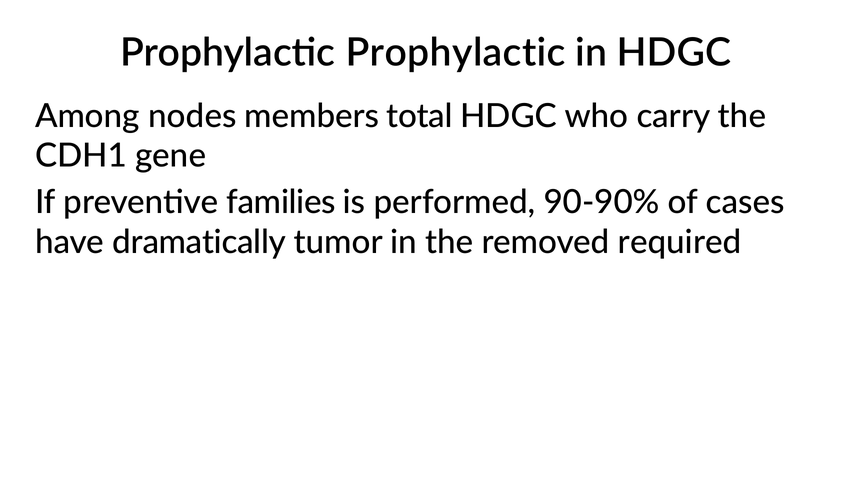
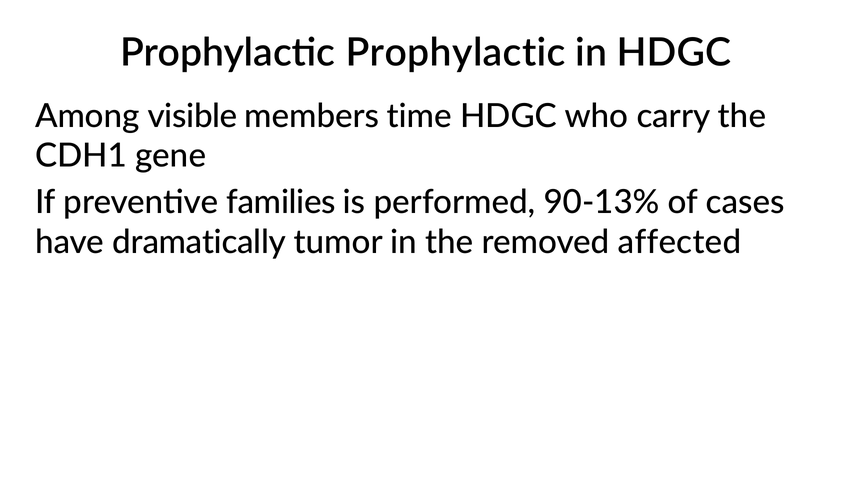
nodes: nodes -> visible
total: total -> time
90-90%: 90-90% -> 90-13%
required: required -> affected
